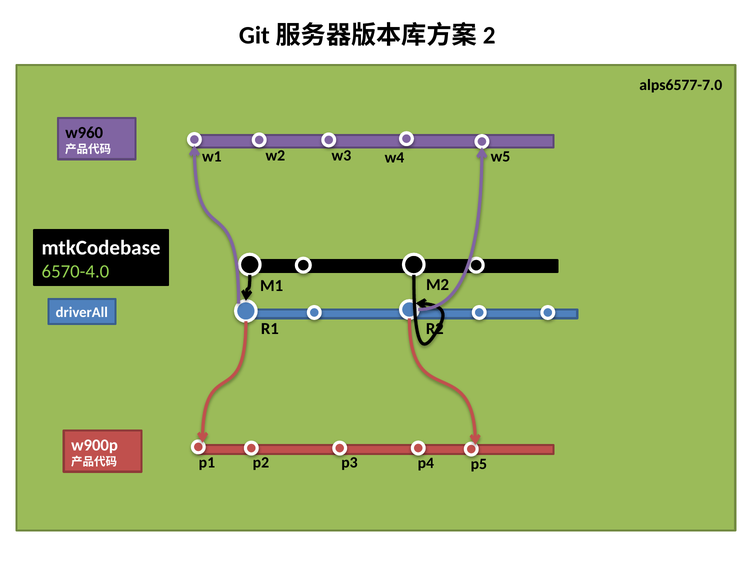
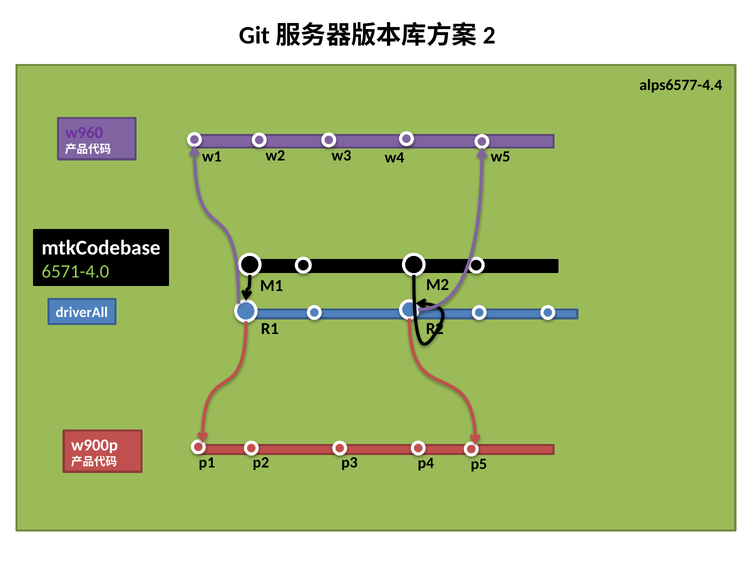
alps6577-7.0: alps6577-7.0 -> alps6577-4.4
w960 colour: black -> purple
6570-4.0: 6570-4.0 -> 6571-4.0
